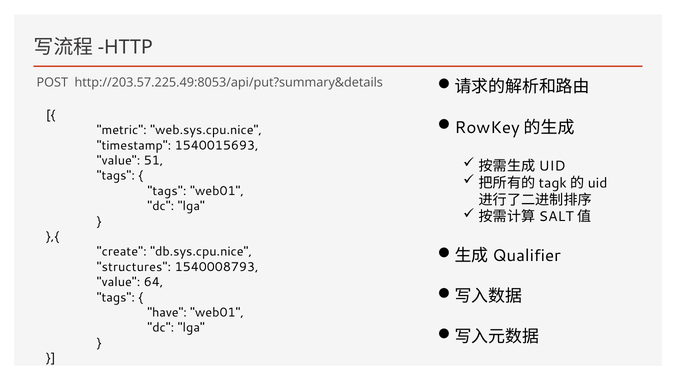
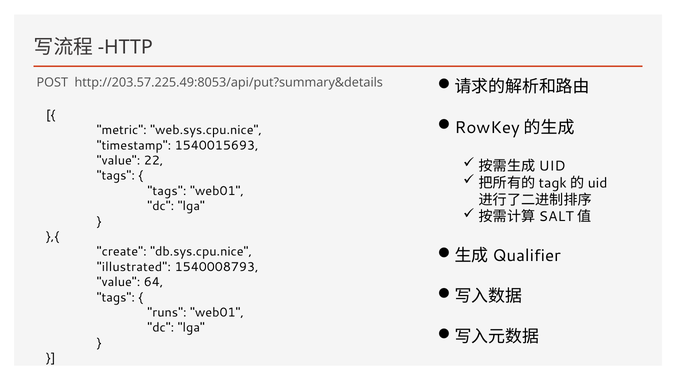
51: 51 -> 22
structures: structures -> illustrated
have: have -> runs
